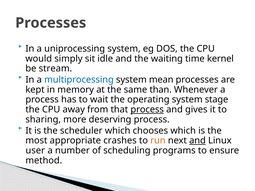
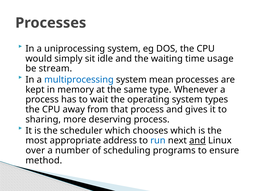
kernel: kernel -> usage
than: than -> type
stage: stage -> types
process at (147, 110) underline: present -> none
crashes: crashes -> address
run colour: orange -> blue
user: user -> over
